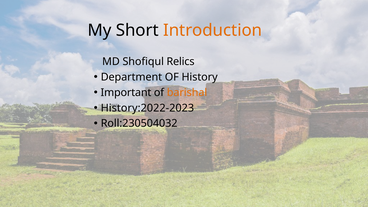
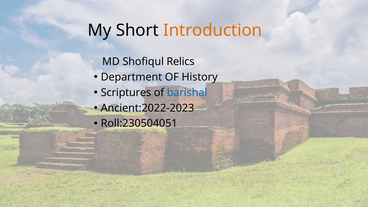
Important: Important -> Scriptures
barishal colour: orange -> blue
History:2022-2023: History:2022-2023 -> Ancient:2022-2023
Roll:230504032: Roll:230504032 -> Roll:230504051
